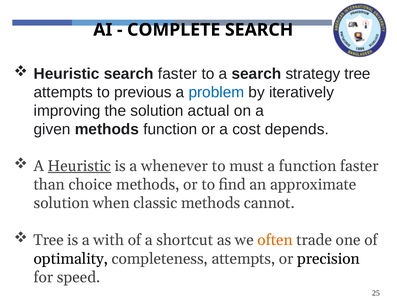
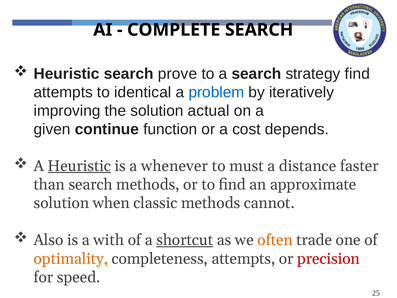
search faster: faster -> prove
strategy tree: tree -> find
previous: previous -> identical
given methods: methods -> continue
a function: function -> distance
than choice: choice -> search
Tree at (49, 240): Tree -> Also
shortcut underline: none -> present
optimality colour: black -> orange
precision colour: black -> red
